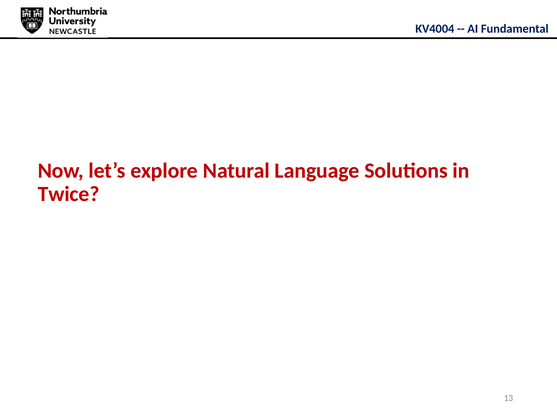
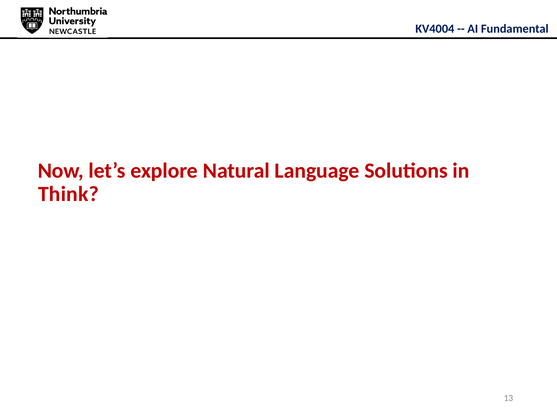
Twice: Twice -> Think
